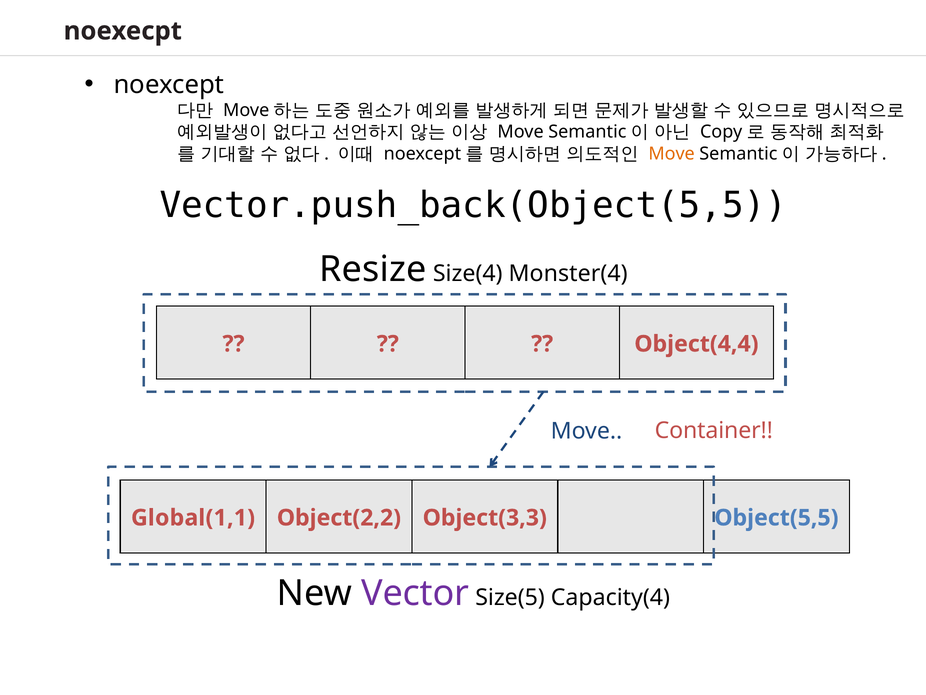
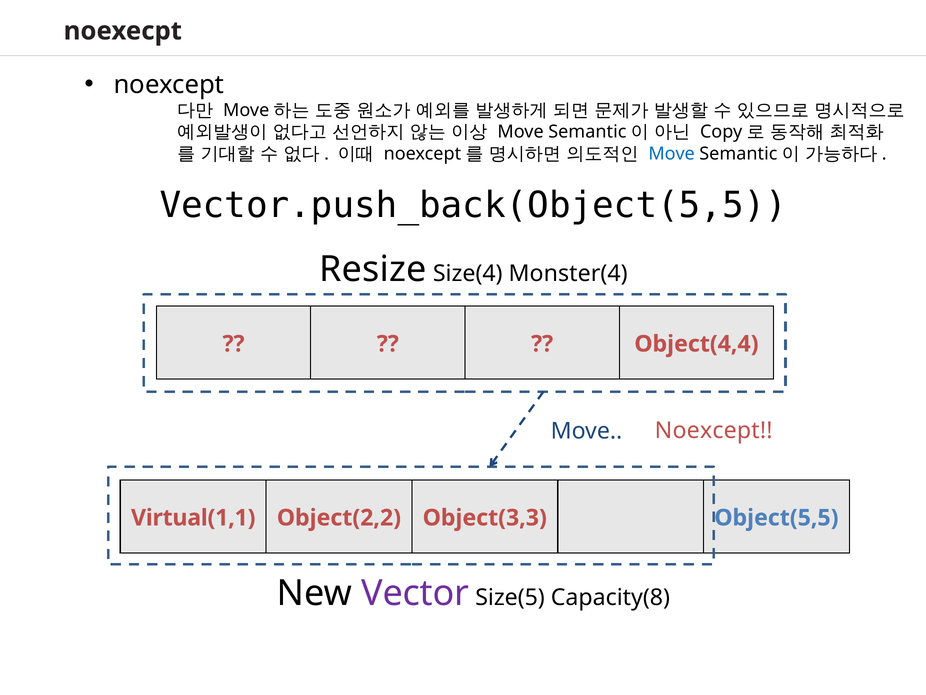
Move at (672, 154) colour: orange -> blue
Move Container: Container -> Noexcept
Global(1,1: Global(1,1 -> Virtual(1,1
Capacity(4: Capacity(4 -> Capacity(8
